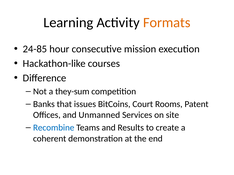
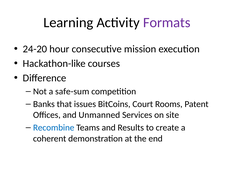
Formats colour: orange -> purple
24-85: 24-85 -> 24-20
they-sum: they-sum -> safe-sum
